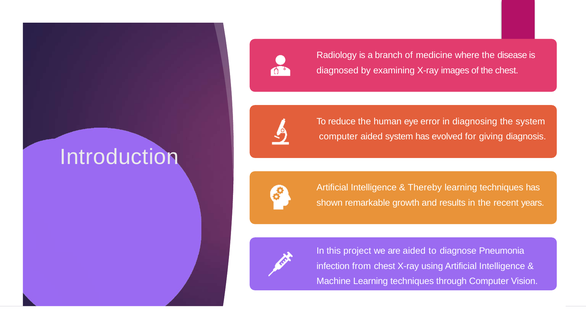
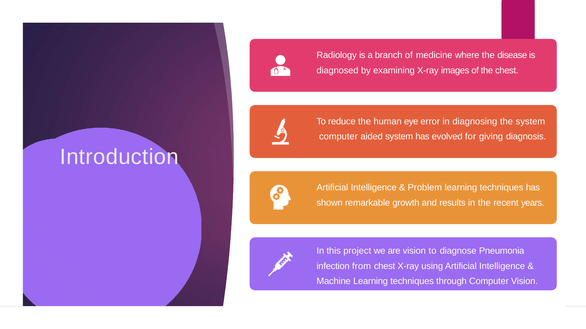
Thereby: Thereby -> Problem
are aided: aided -> vision
